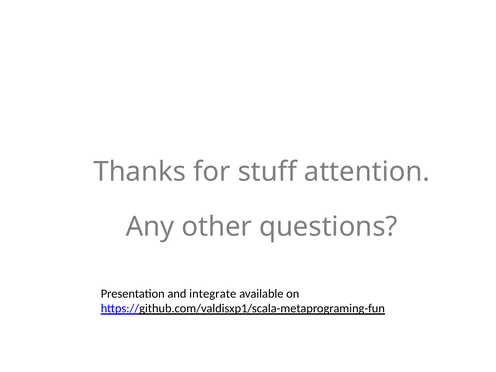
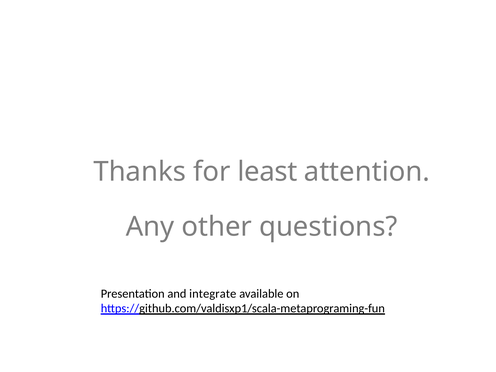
stuff: stuff -> least
